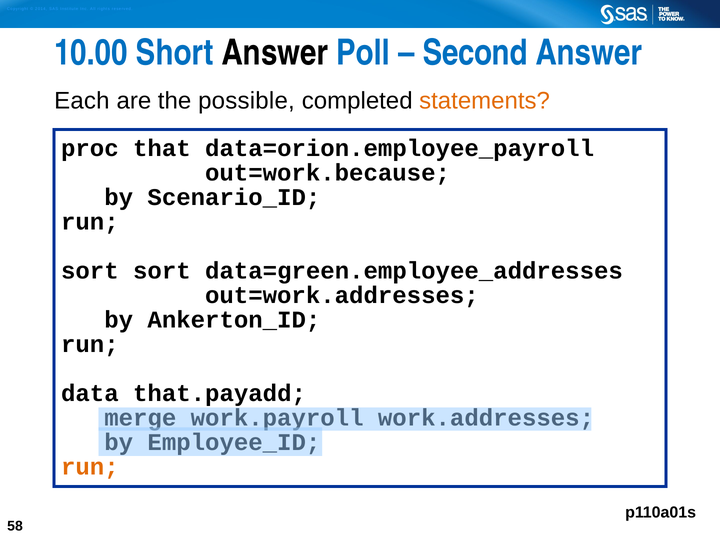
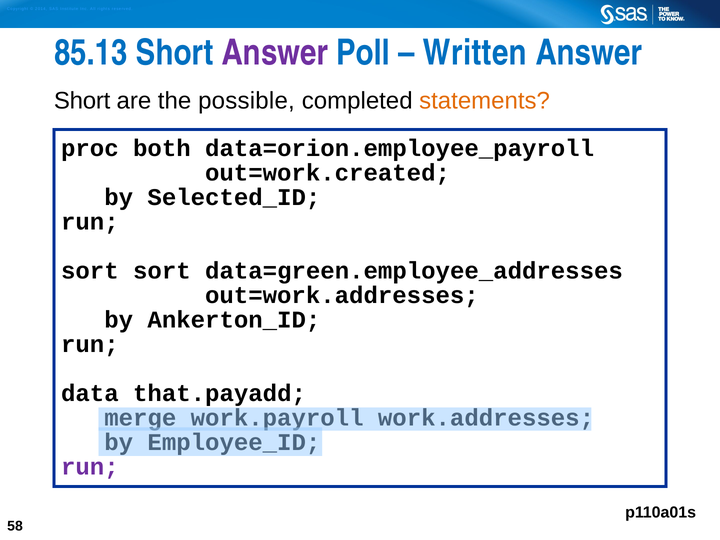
10.00: 10.00 -> 85.13
Answer at (275, 53) colour: black -> purple
Second: Second -> Written
Each at (82, 101): Each -> Short
that: that -> both
out=work.because: out=work.because -> out=work.created
Scenario_ID: Scenario_ID -> Selected_ID
run at (90, 467) colour: orange -> purple
